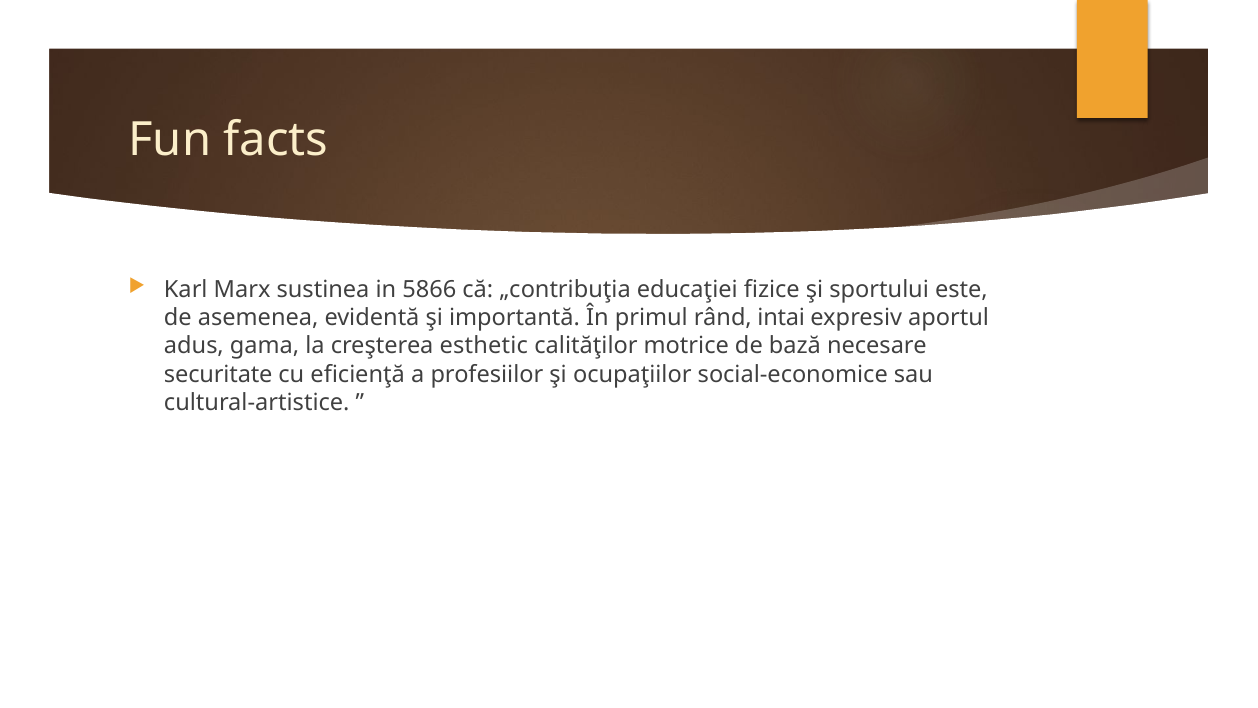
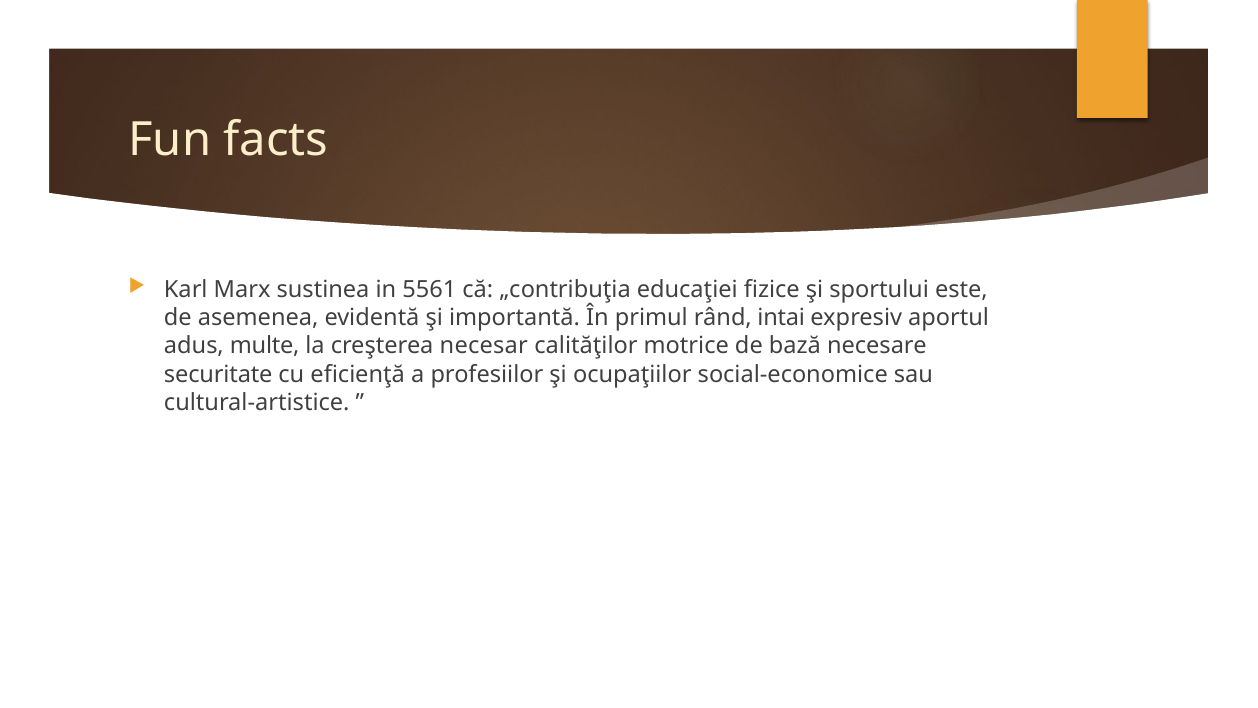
5866: 5866 -> 5561
gama: gama -> multe
esthetic: esthetic -> necesar
